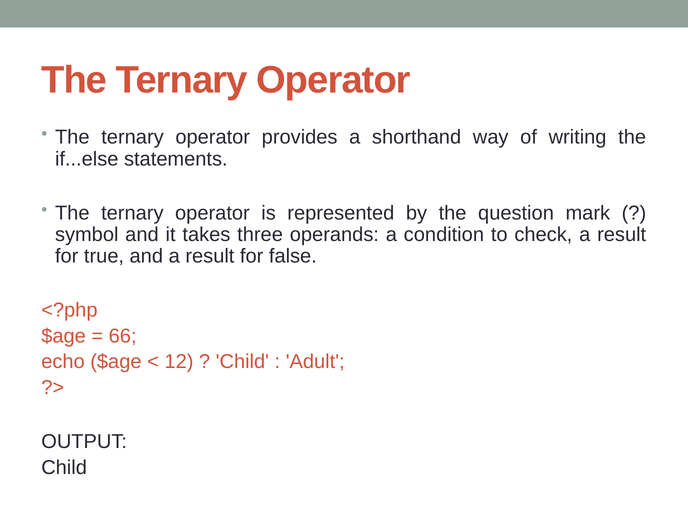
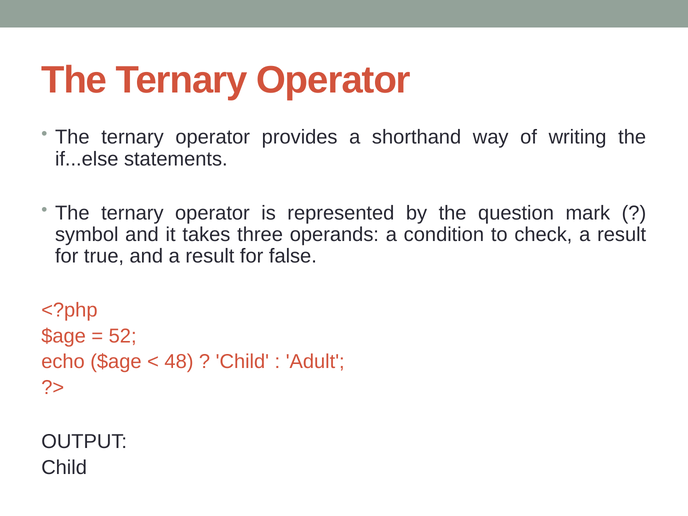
66: 66 -> 52
12: 12 -> 48
